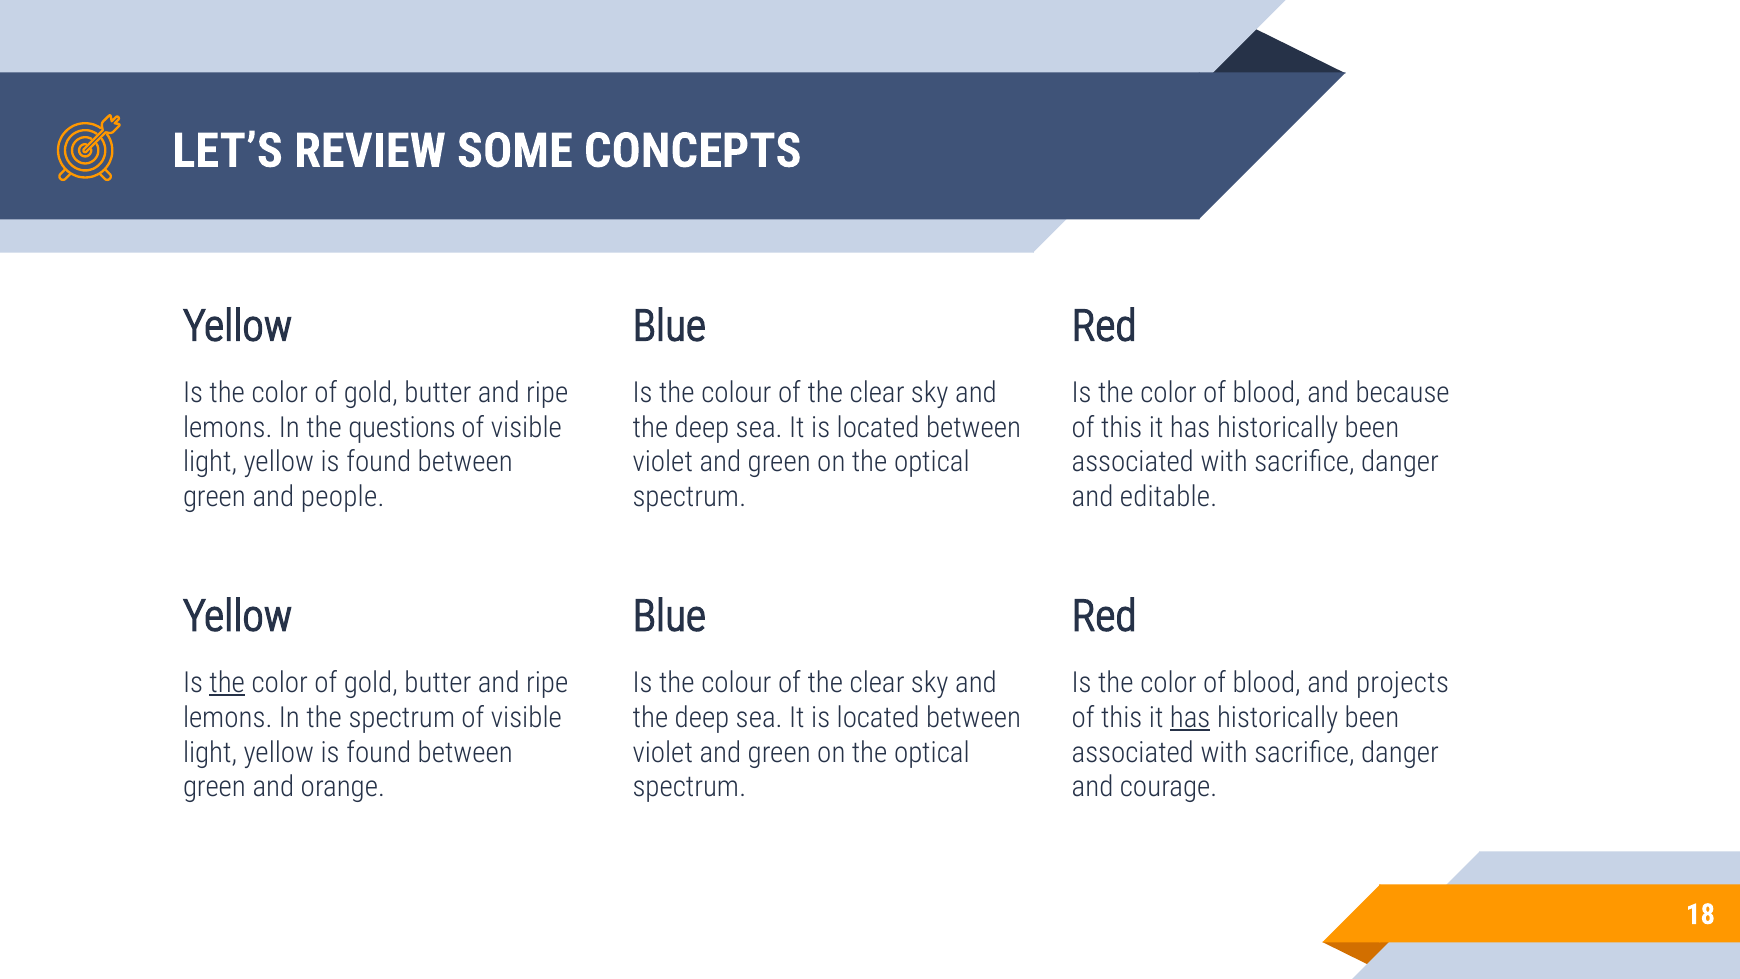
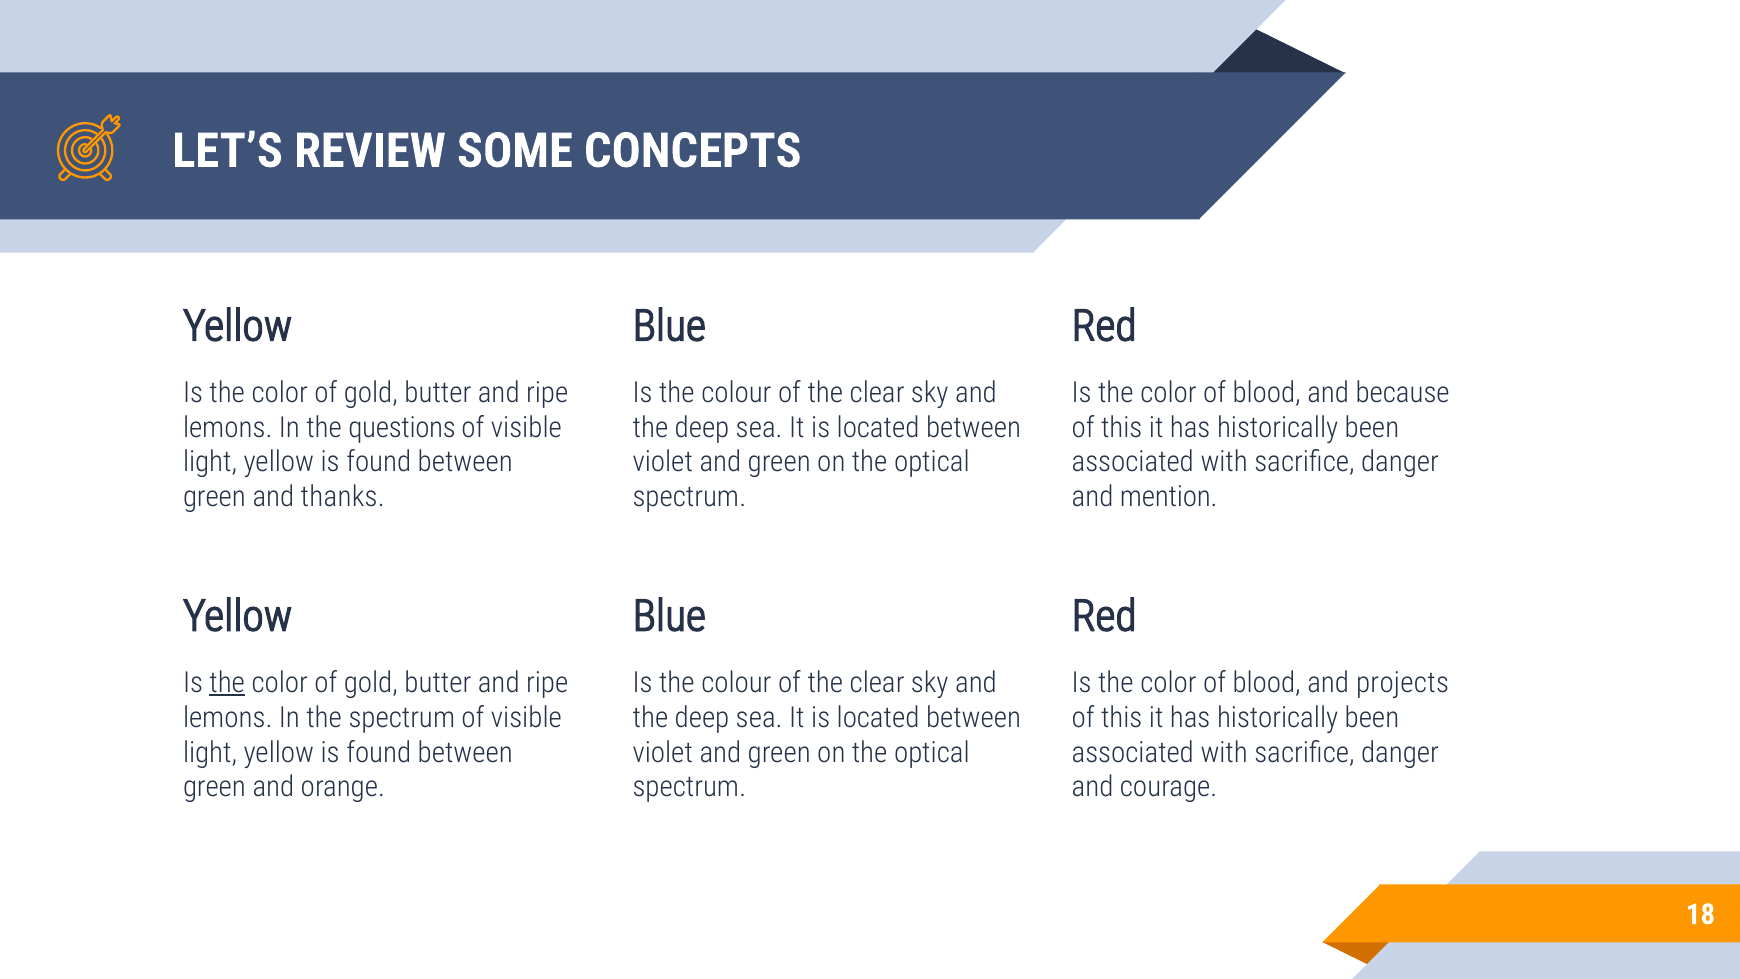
people: people -> thanks
editable: editable -> mention
has at (1190, 718) underline: present -> none
